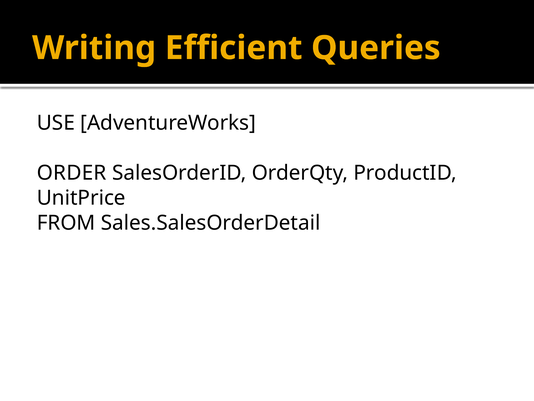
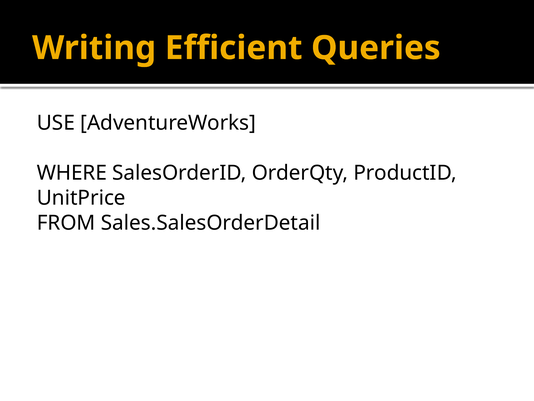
ORDER: ORDER -> WHERE
